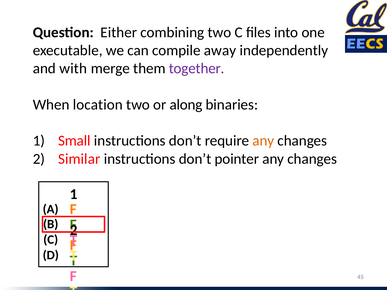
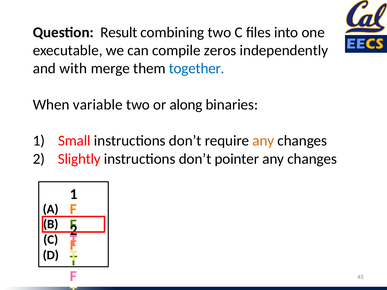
Either: Either -> Result
away: away -> zeros
together colour: purple -> blue
location: location -> variable
Similar: Similar -> Slightly
